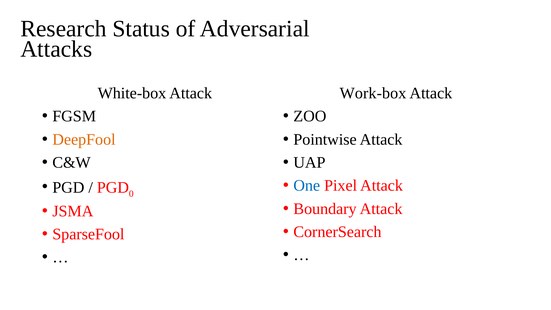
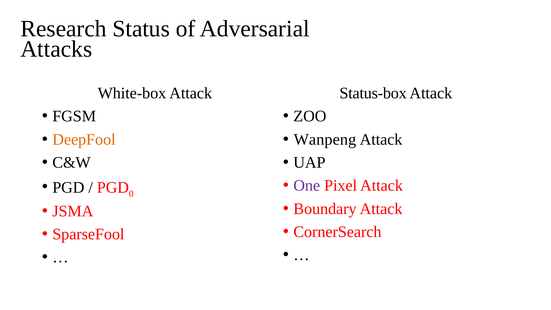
Work-box: Work-box -> Status-box
Pointwise: Pointwise -> Wanpeng
One colour: blue -> purple
